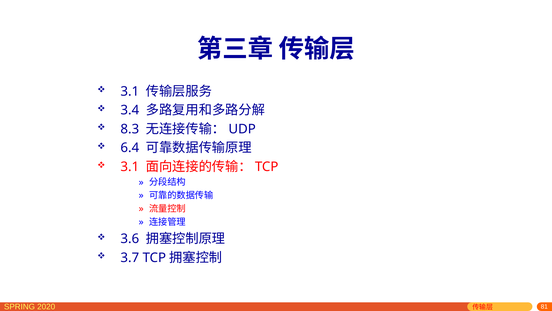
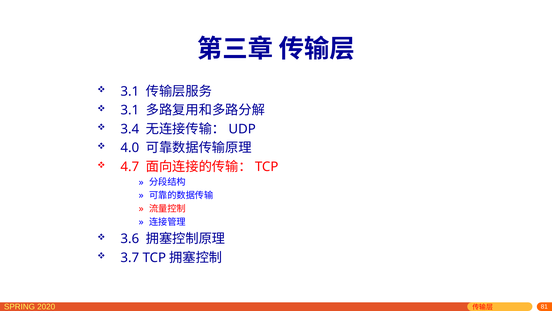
3.4 at (130, 110): 3.4 -> 3.1
8.3: 8.3 -> 3.4
6.4: 6.4 -> 4.0
3.1 at (130, 167): 3.1 -> 4.7
